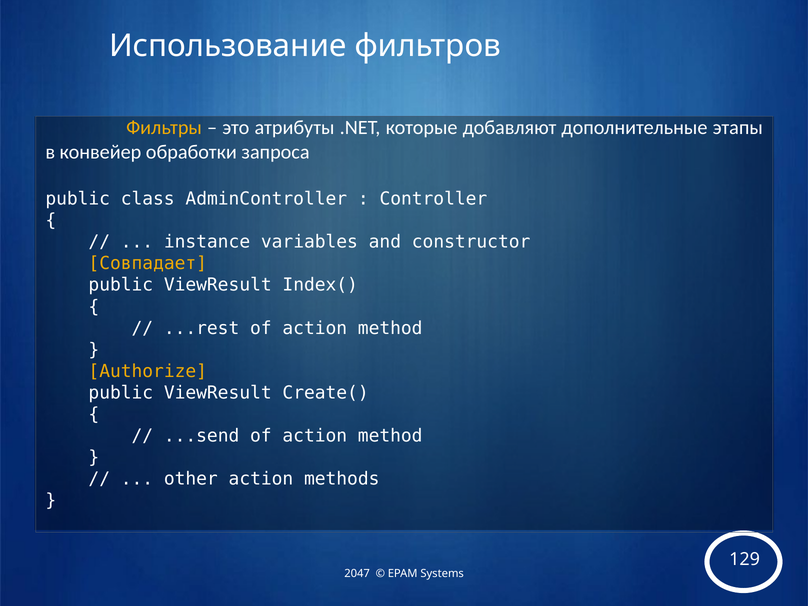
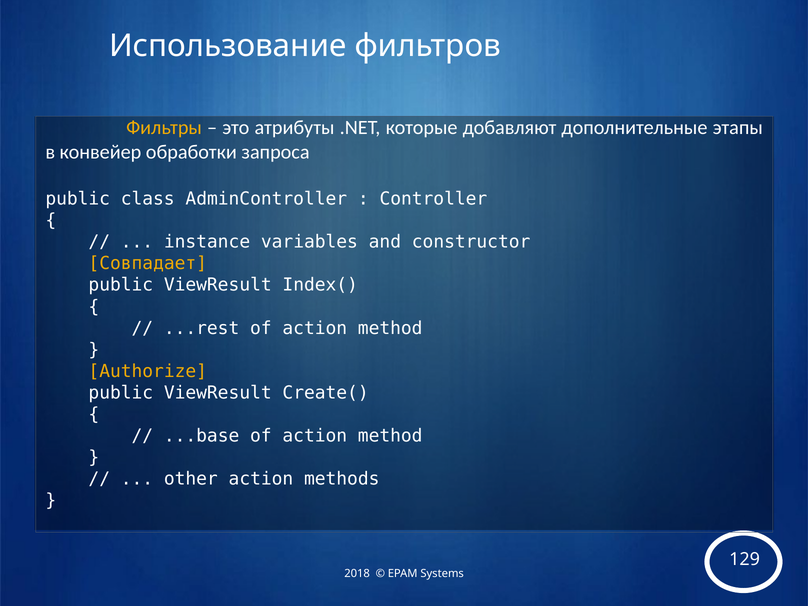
...send: ...send -> ...base
2047: 2047 -> 2018
